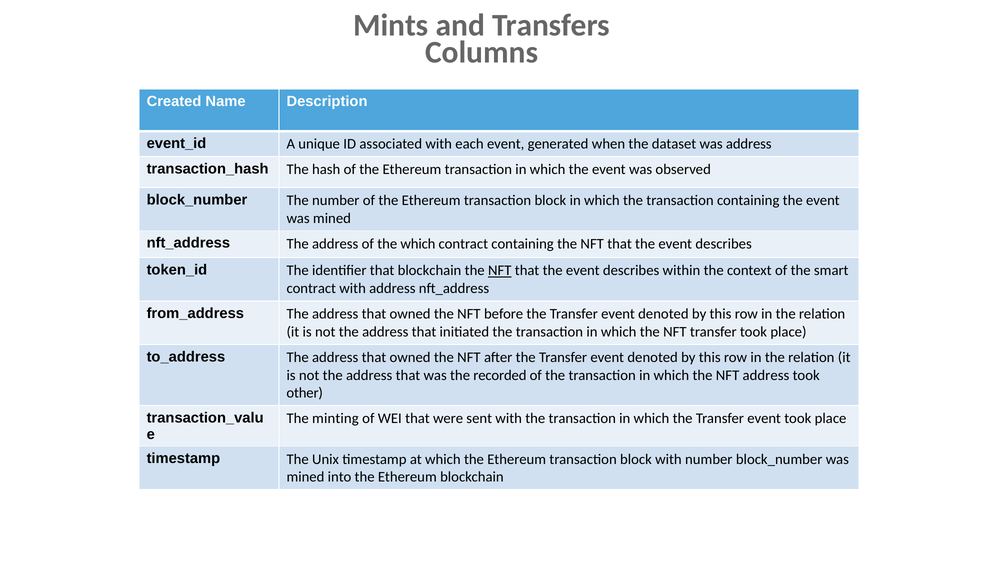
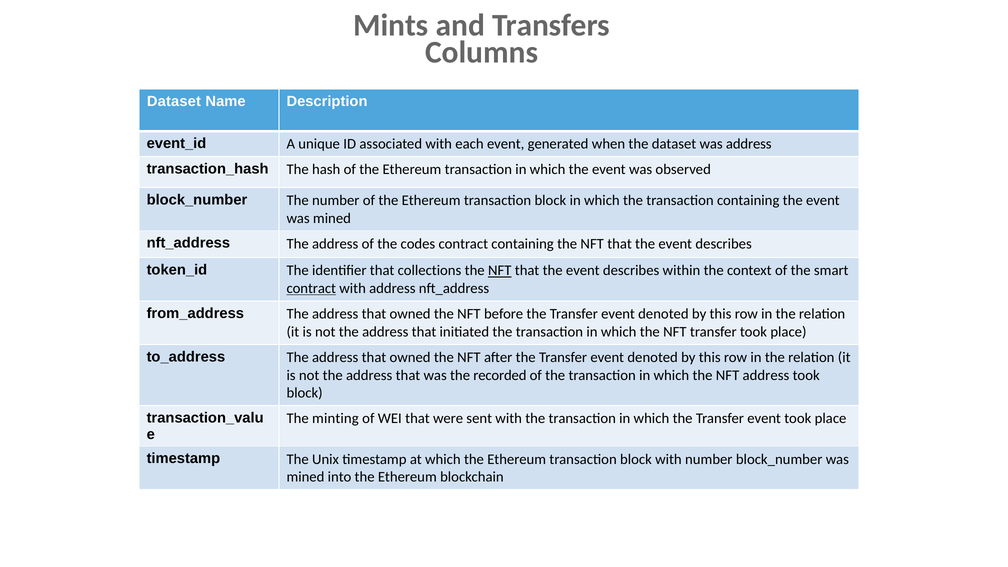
Created at (174, 101): Created -> Dataset
the which: which -> codes
that blockchain: blockchain -> collections
contract at (311, 288) underline: none -> present
other at (305, 393): other -> block
